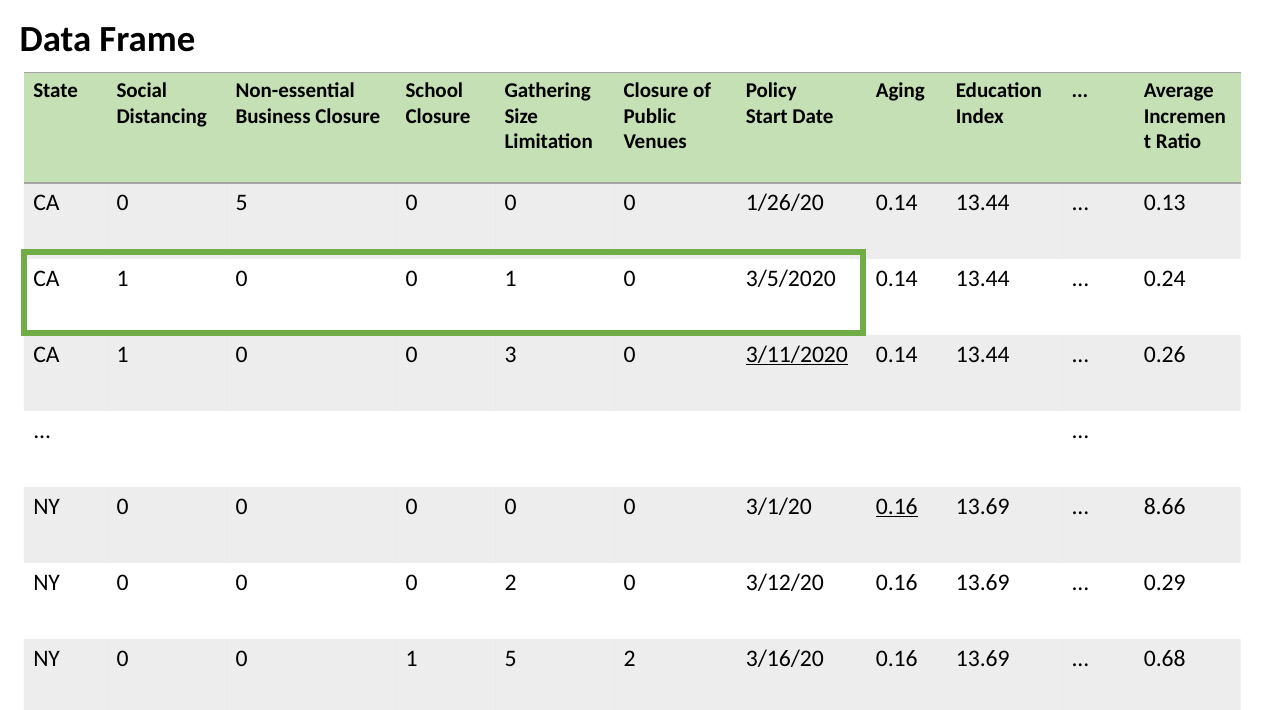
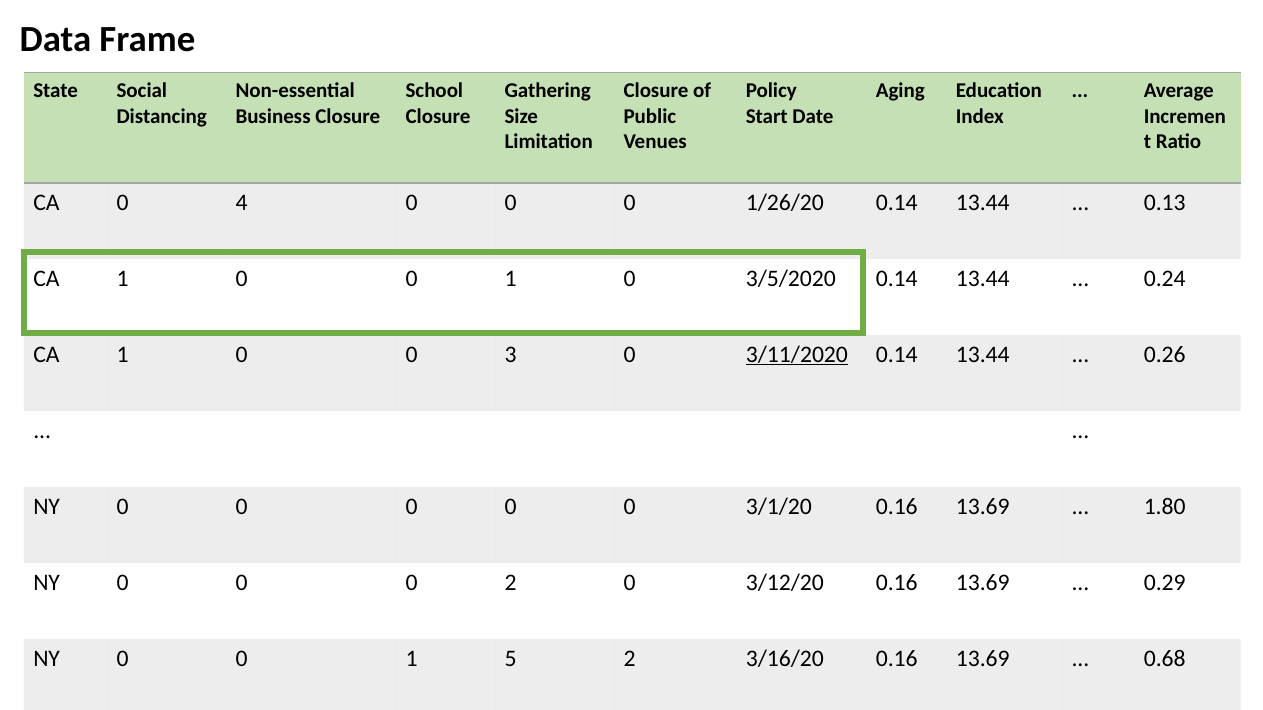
0 5: 5 -> 4
0.16 at (897, 507) underline: present -> none
8.66: 8.66 -> 1.80
